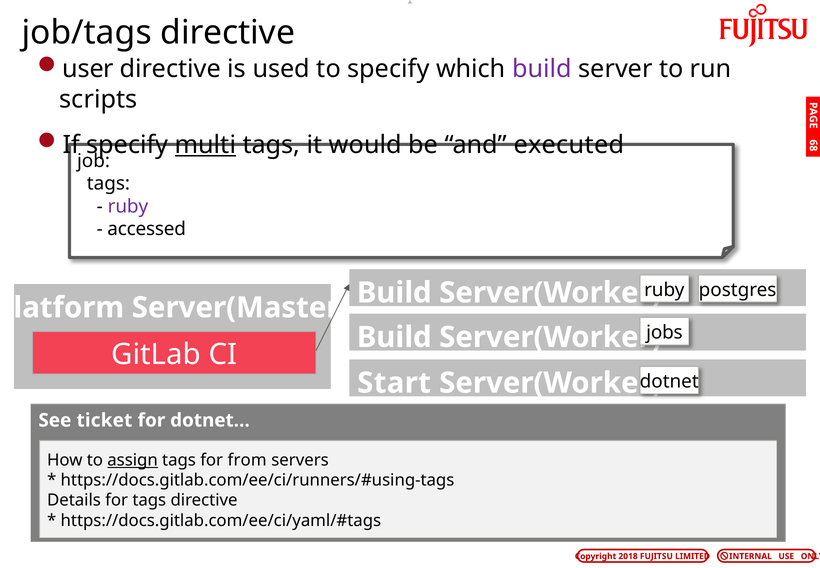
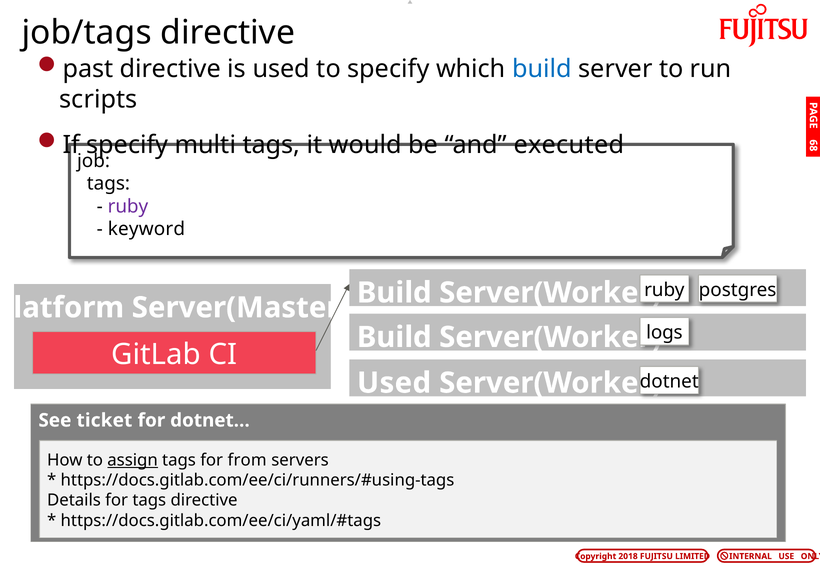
user: user -> past
build at (542, 69) colour: purple -> blue
multi underline: present -> none
accessed: accessed -> keyword
jobs: jobs -> logs
Start at (394, 383): Start -> Used
